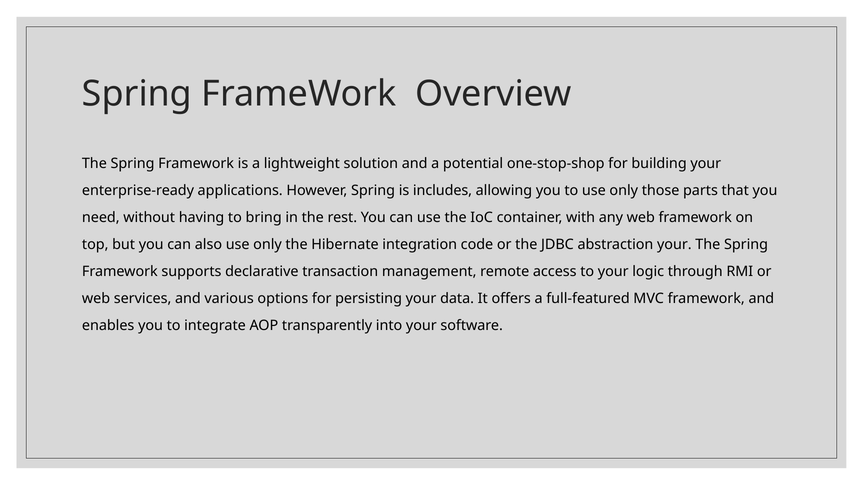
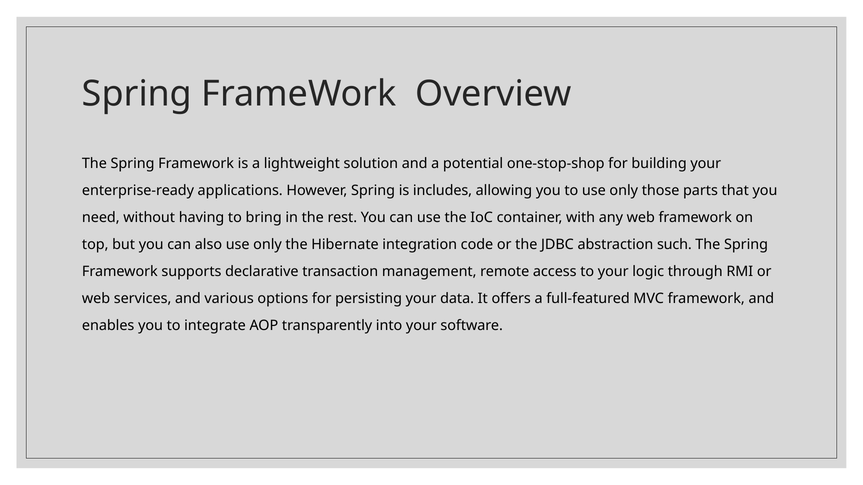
abstraction your: your -> such
